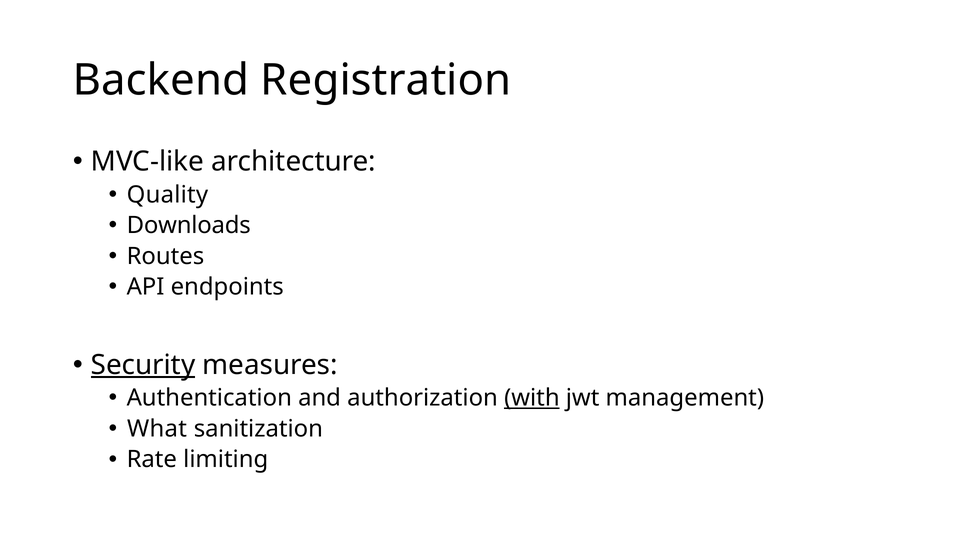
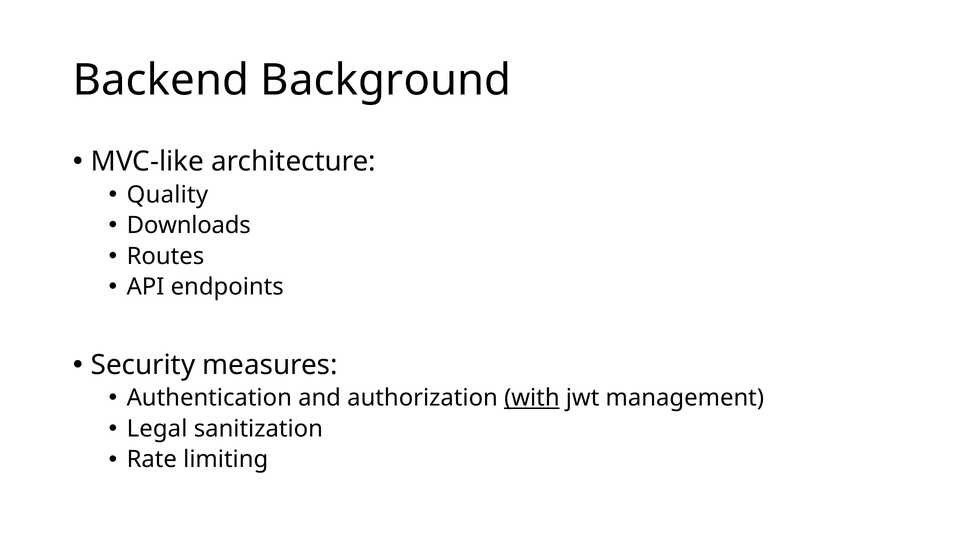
Registration: Registration -> Background
Security underline: present -> none
What: What -> Legal
